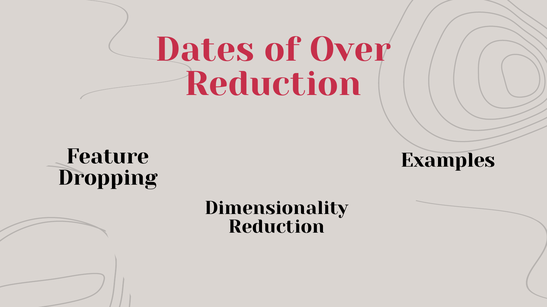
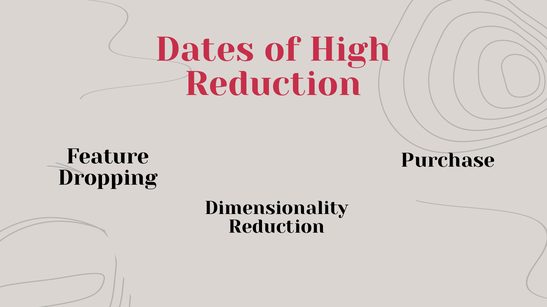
Over: Over -> High
Examples: Examples -> Purchase
